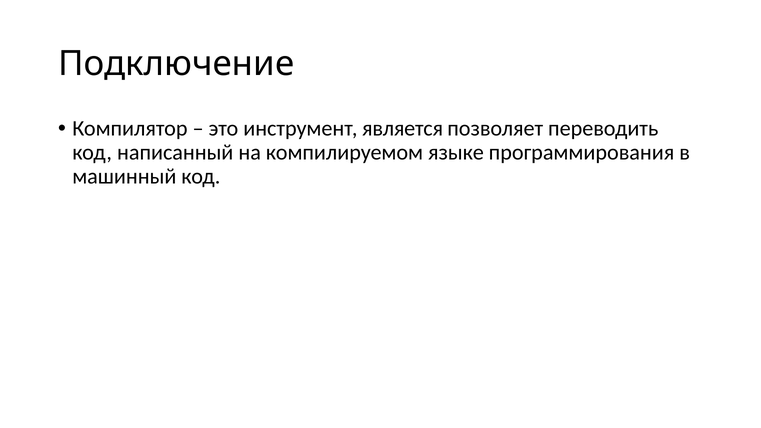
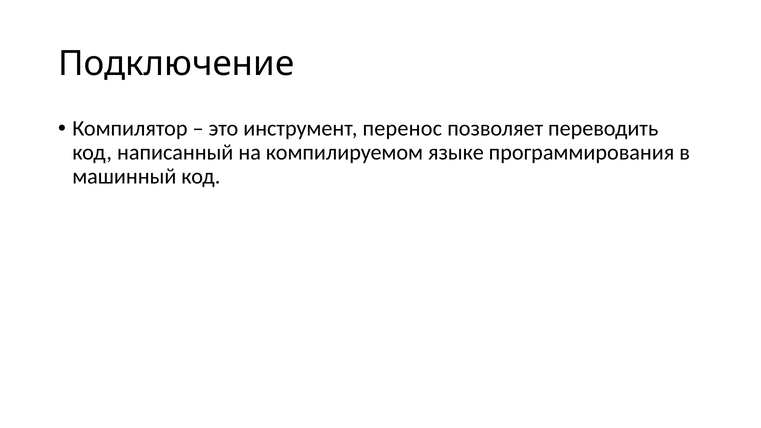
является: является -> перенос
